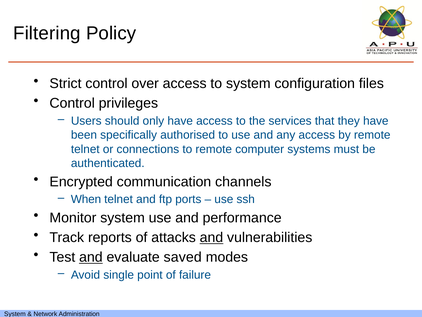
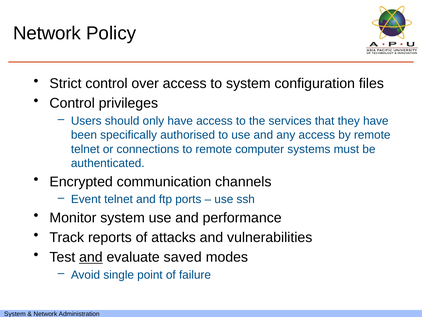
Filtering at (47, 33): Filtering -> Network
When: When -> Event
and at (211, 237) underline: present -> none
